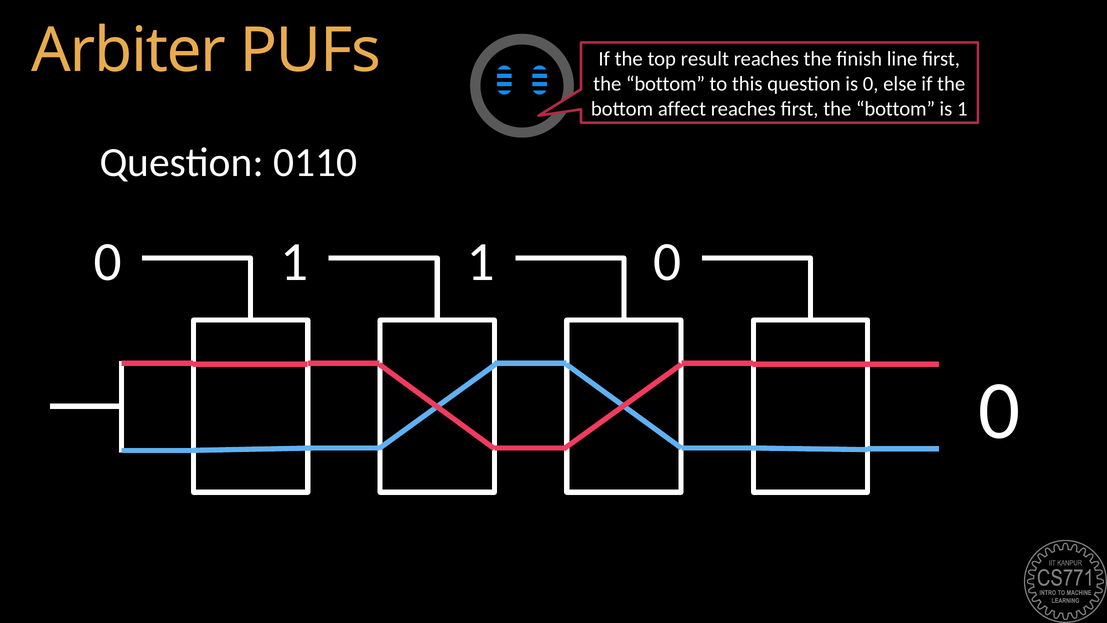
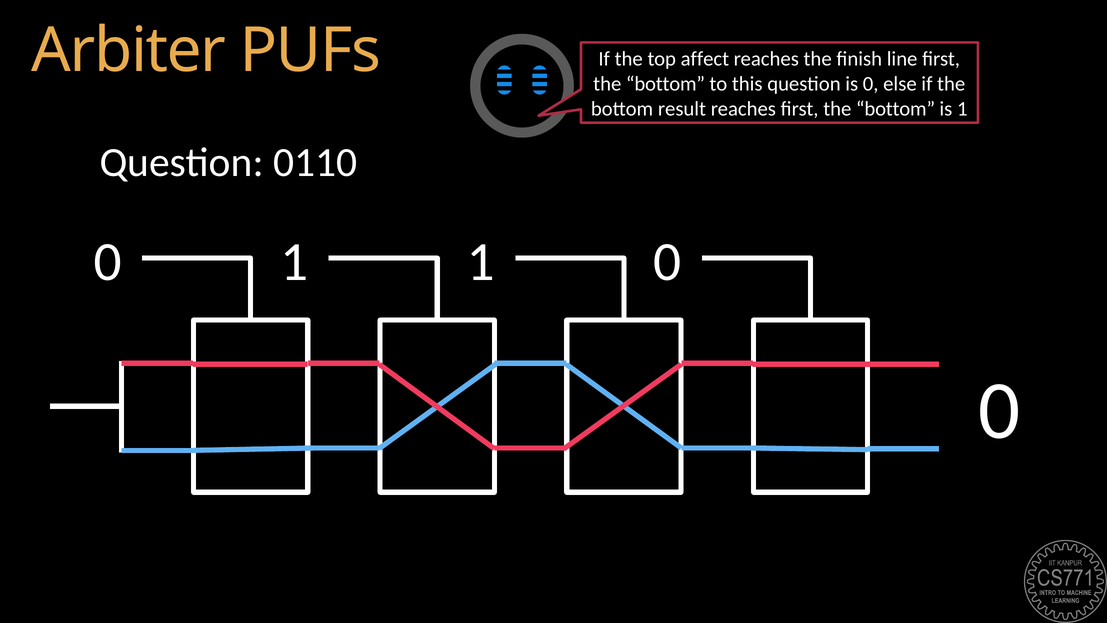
result: result -> affect
affect: affect -> result
